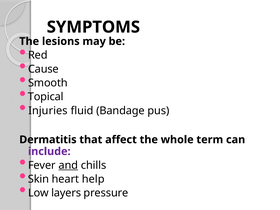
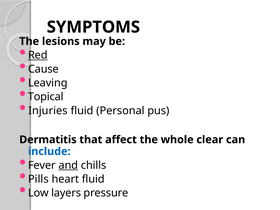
Red underline: none -> present
Smooth: Smooth -> Leaving
Bandage: Bandage -> Personal
term: term -> clear
include colour: purple -> blue
Skin: Skin -> Pills
heart help: help -> fluid
